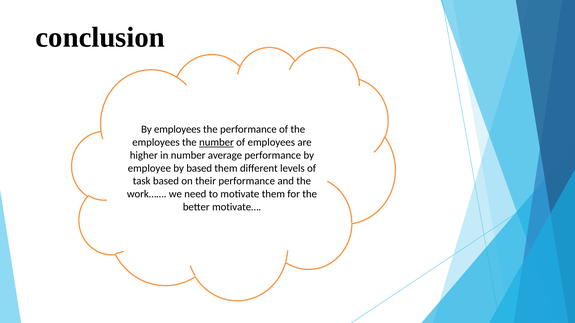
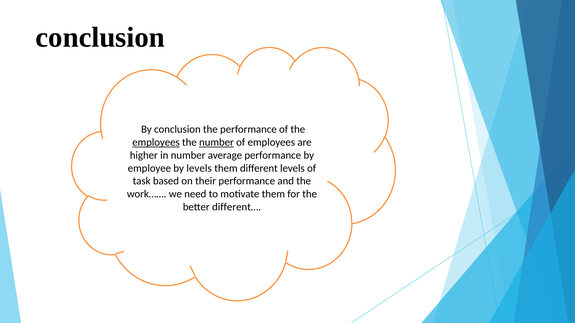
By employees: employees -> conclusion
employees at (156, 142) underline: none -> present
by based: based -> levels
motivate…: motivate… -> different…
